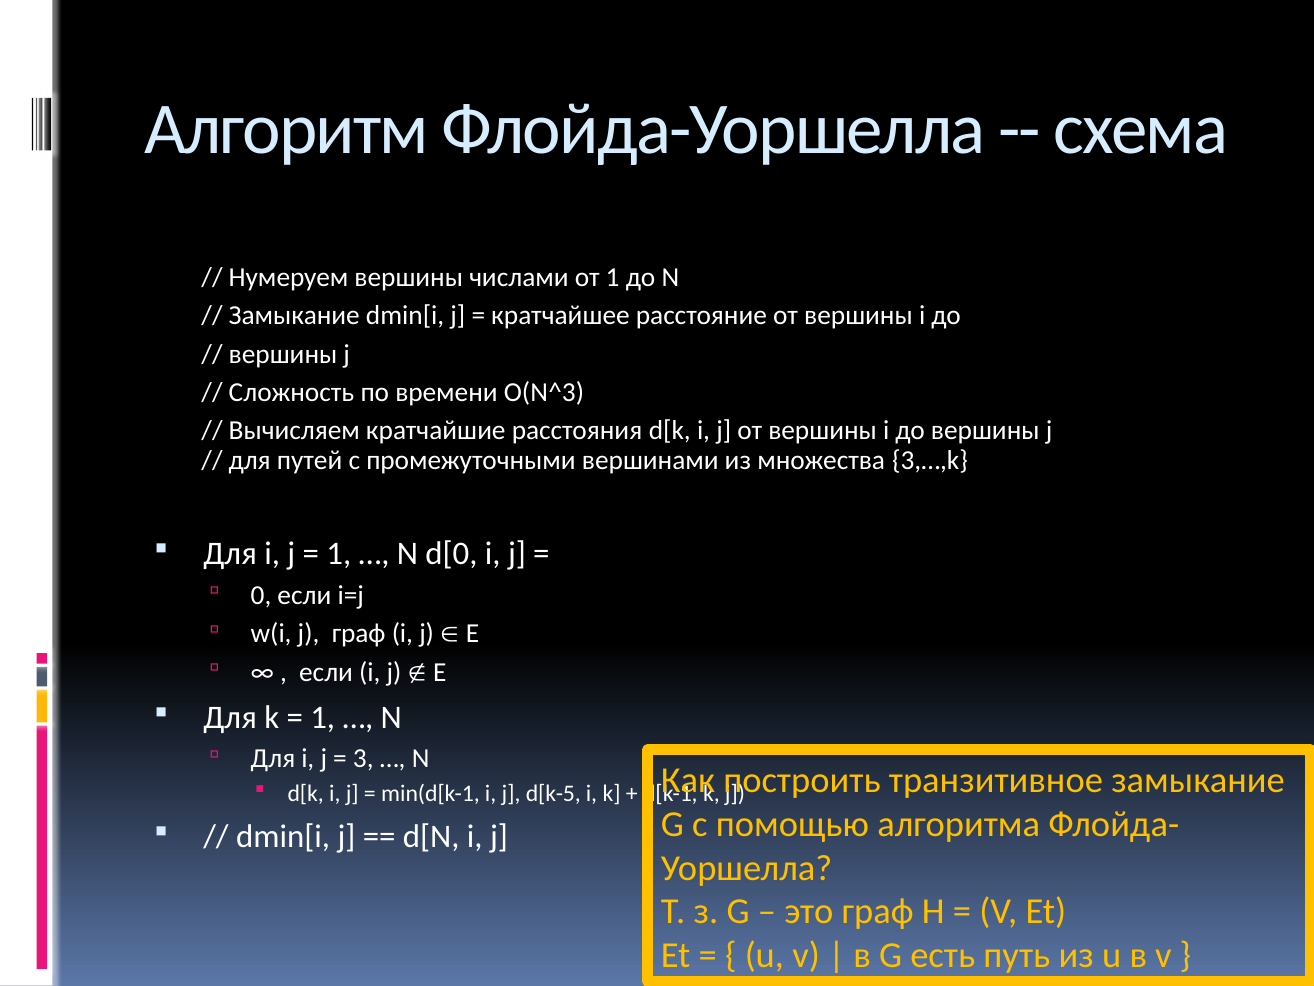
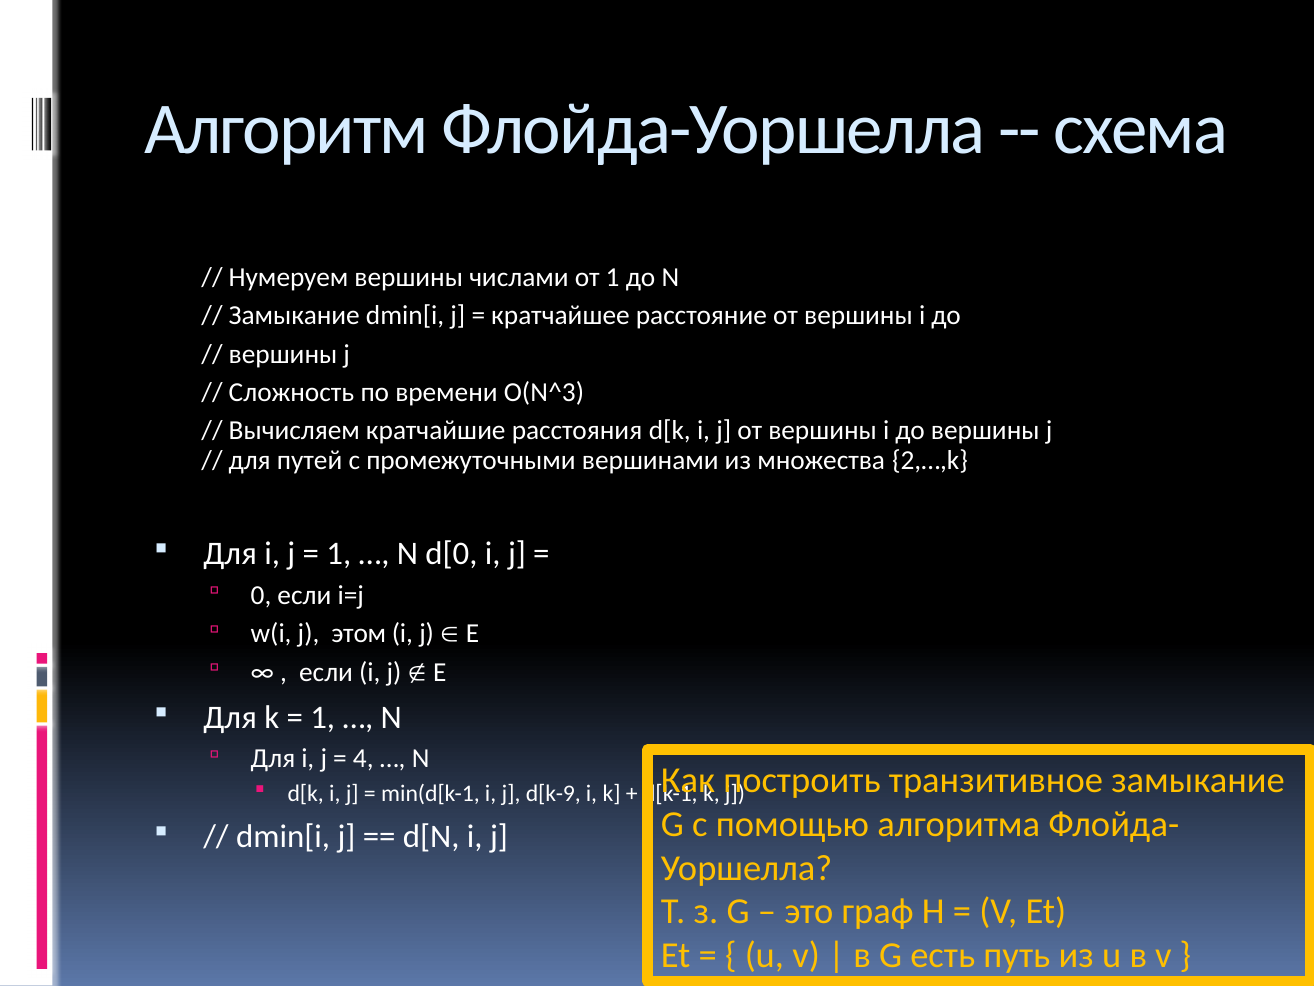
3,…,k: 3,…,k -> 2,…,k
j граф: граф -> этом
3: 3 -> 4
d[k-5: d[k-5 -> d[k-9
